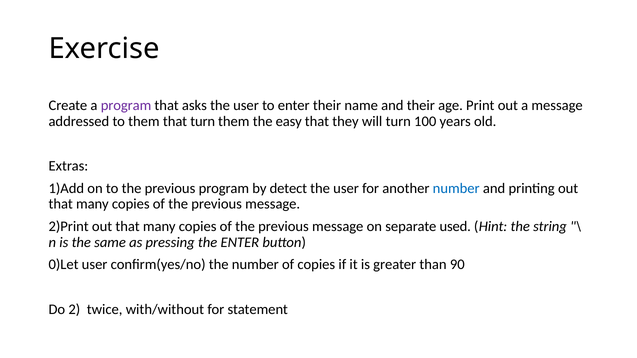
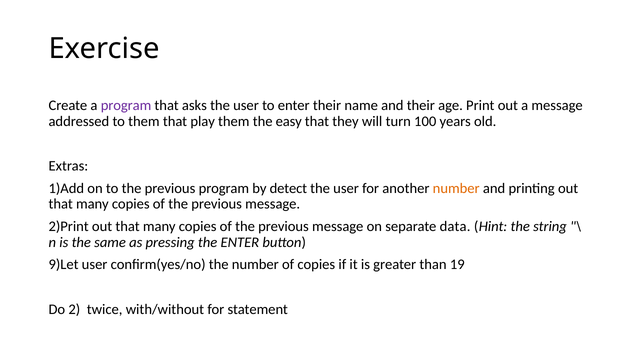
that turn: turn -> play
number at (456, 189) colour: blue -> orange
used: used -> data
0)Let: 0)Let -> 9)Let
90: 90 -> 19
